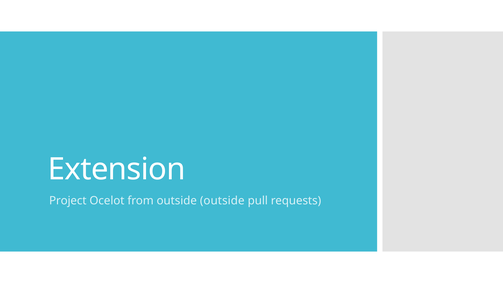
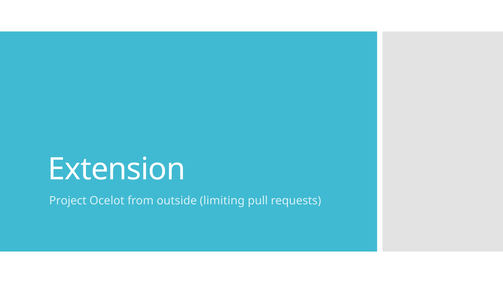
outside outside: outside -> limiting
